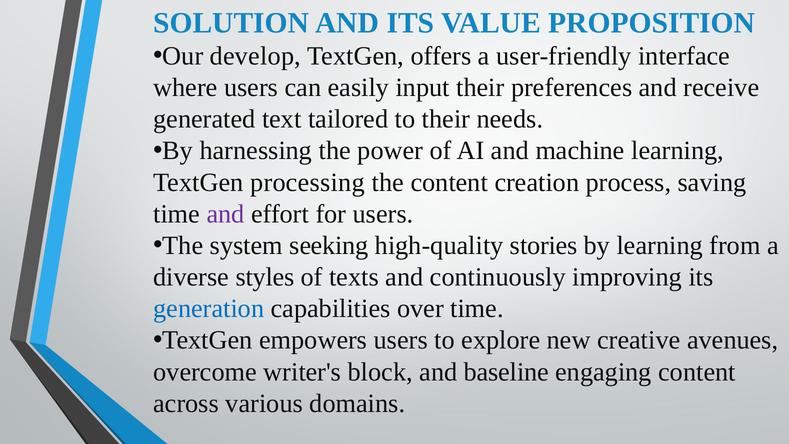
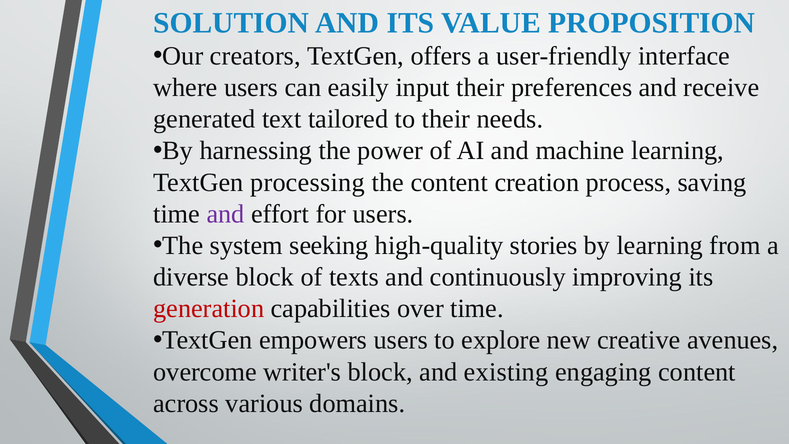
develop: develop -> creators
diverse styles: styles -> block
generation colour: blue -> red
baseline: baseline -> existing
